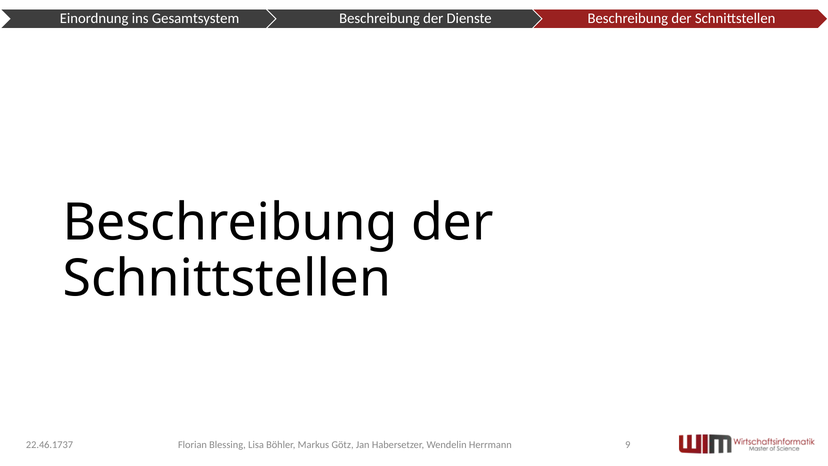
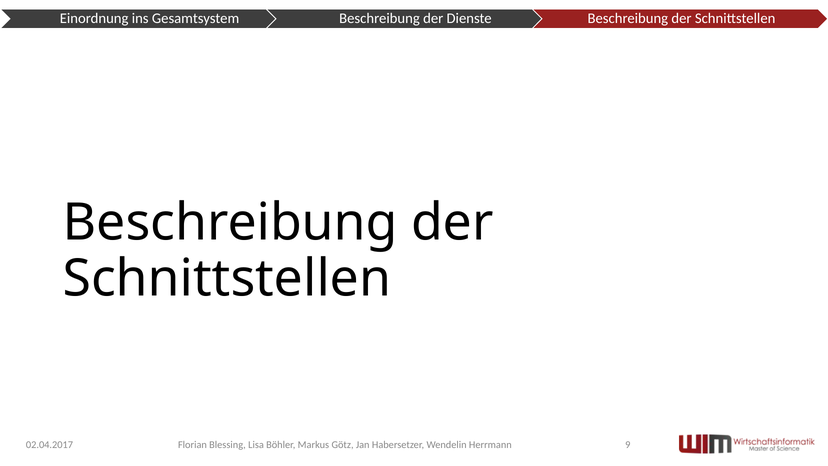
22.46.1737: 22.46.1737 -> 02.04.2017
